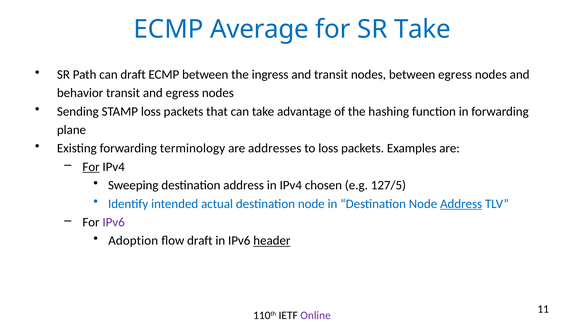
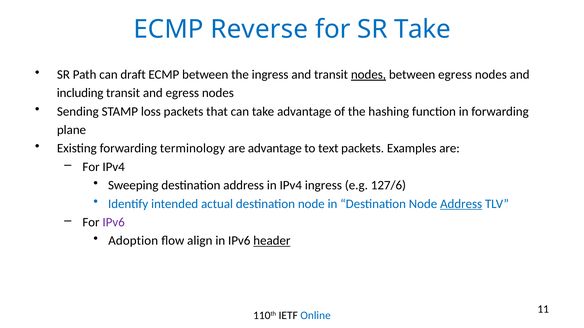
Average: Average -> Reverse
nodes at (369, 75) underline: none -> present
behavior: behavior -> including
are addresses: addresses -> advantage
to loss: loss -> text
For at (91, 167) underline: present -> none
IPv4 chosen: chosen -> ingress
127/5: 127/5 -> 127/6
flow draft: draft -> align
Online colour: purple -> blue
